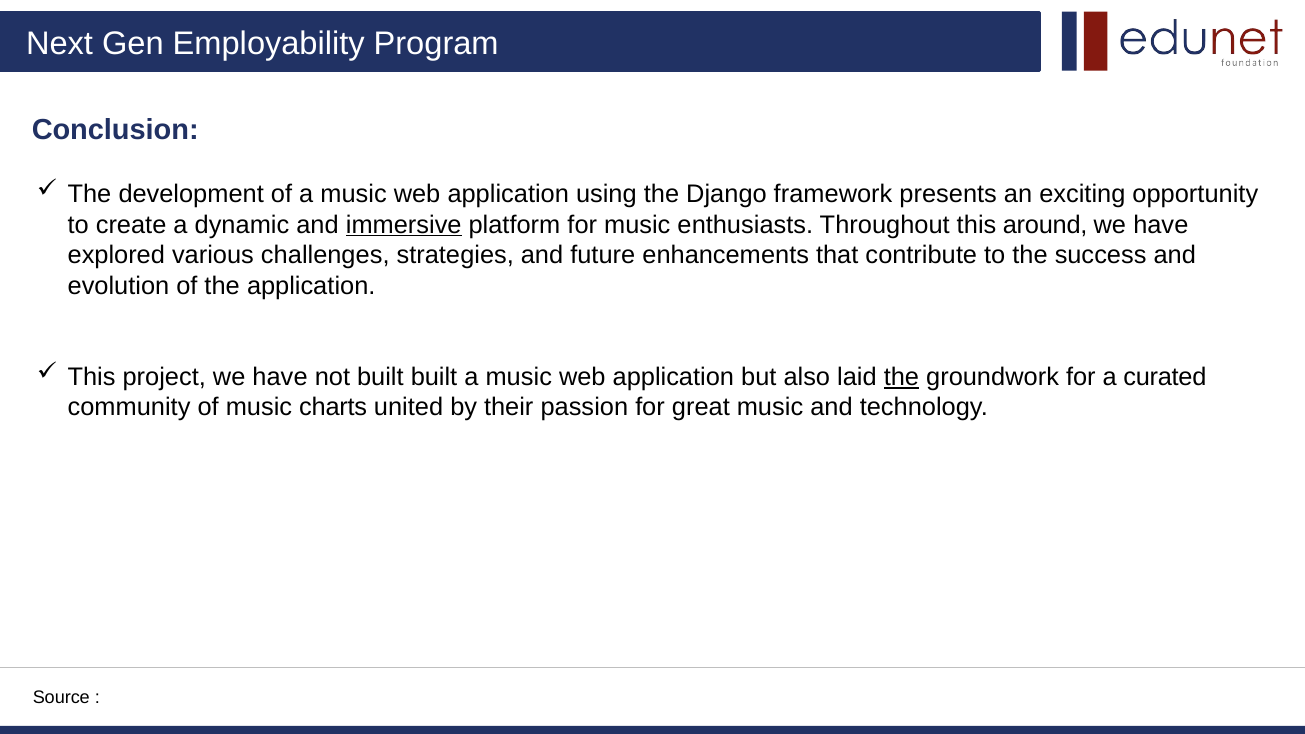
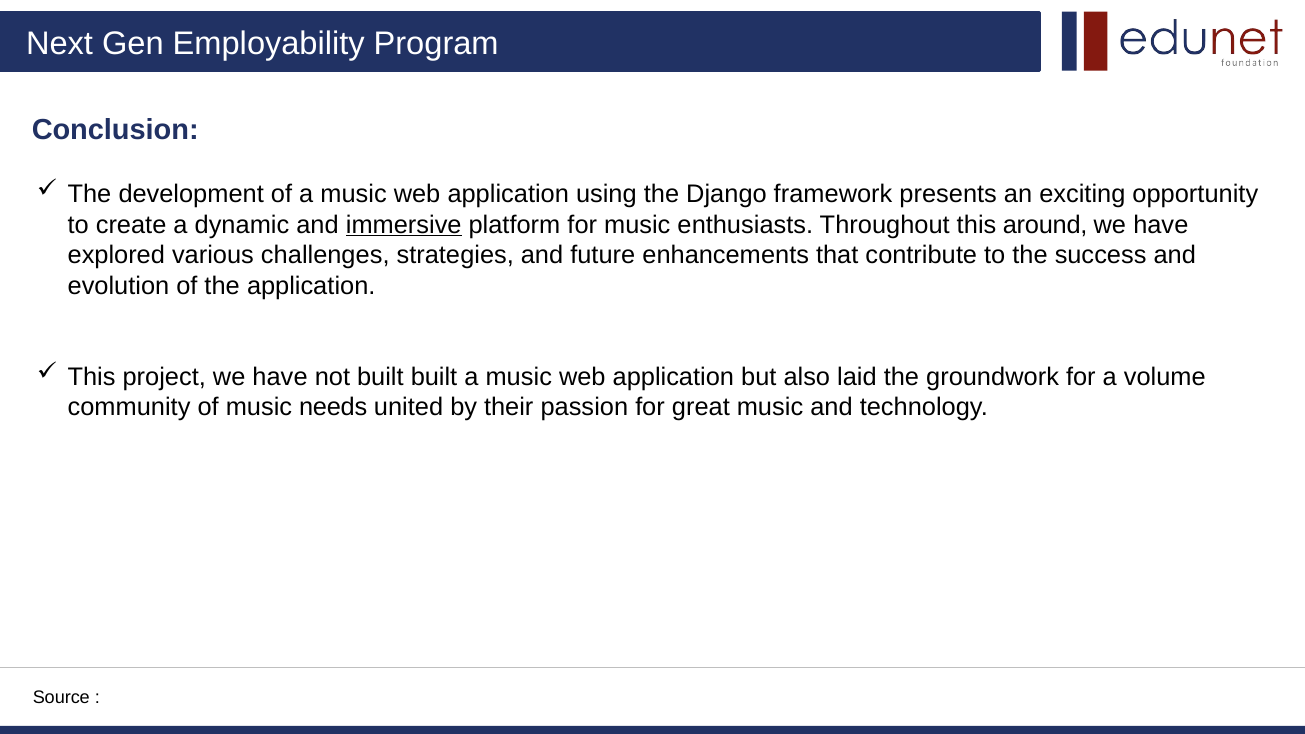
the at (901, 377) underline: present -> none
curated: curated -> volume
charts: charts -> needs
